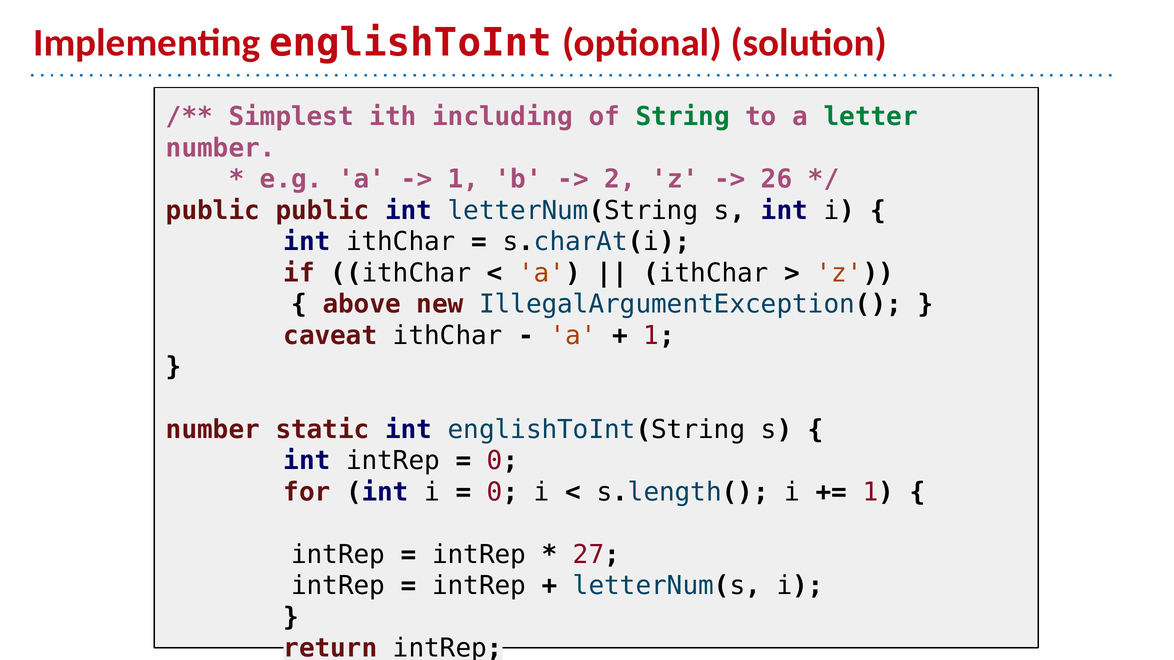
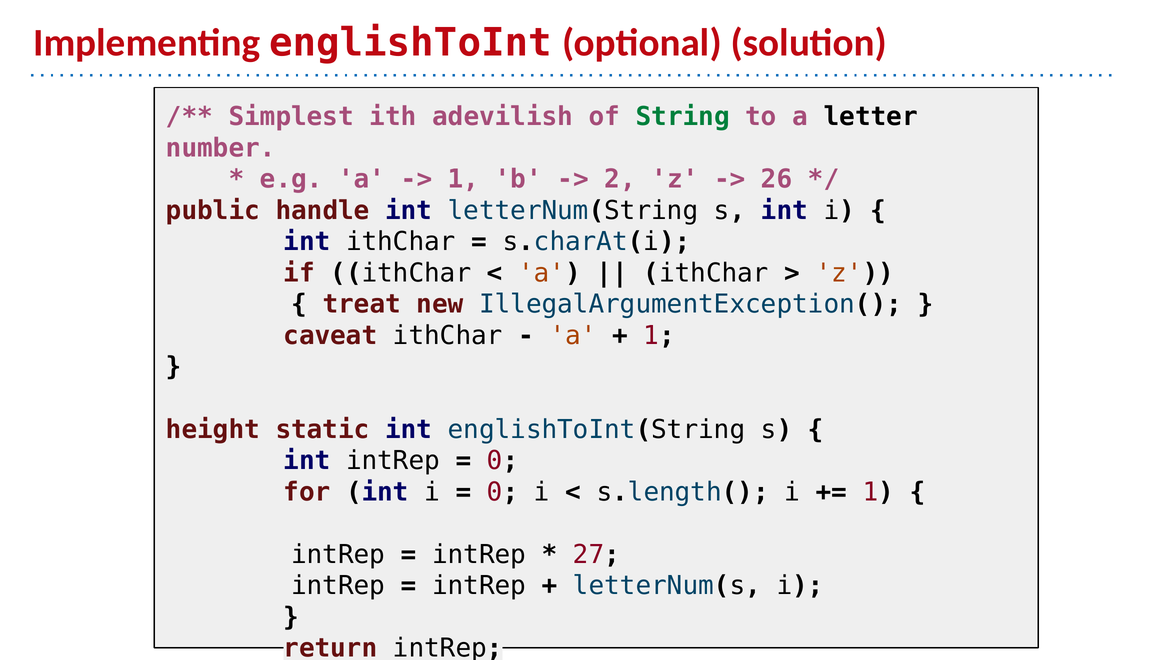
including: including -> adevilish
letter colour: green -> black
public public: public -> handle
above: above -> treat
number at (213, 430): number -> height
